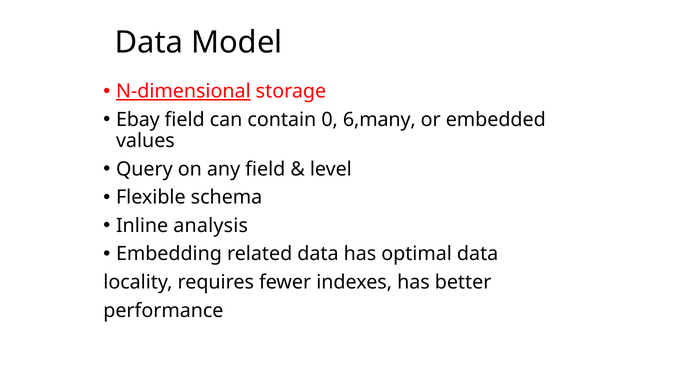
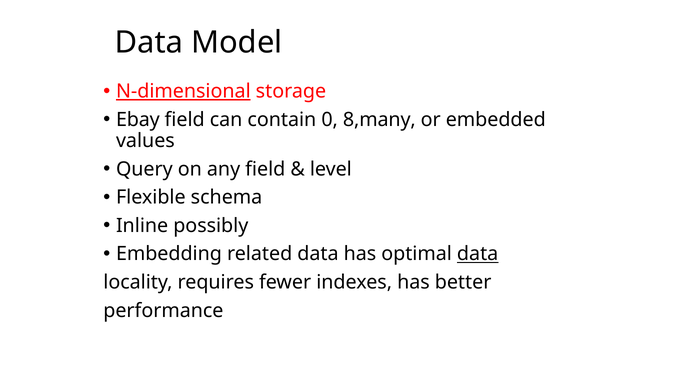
6,many: 6,many -> 8,many
analysis: analysis -> possibly
data at (478, 254) underline: none -> present
